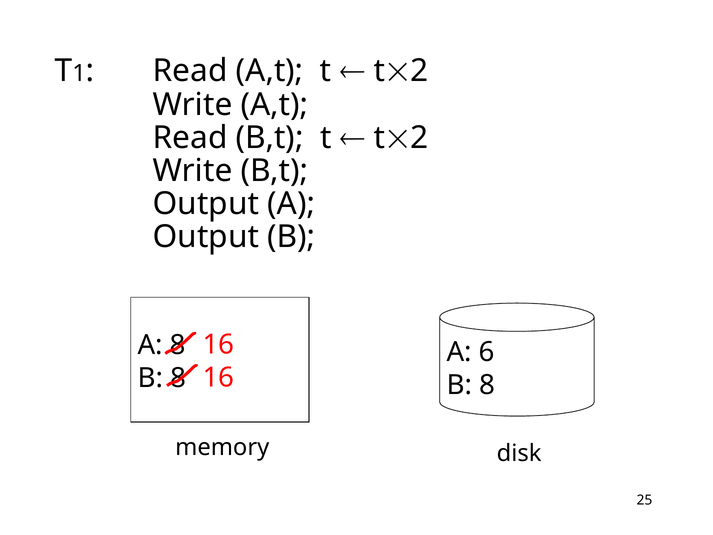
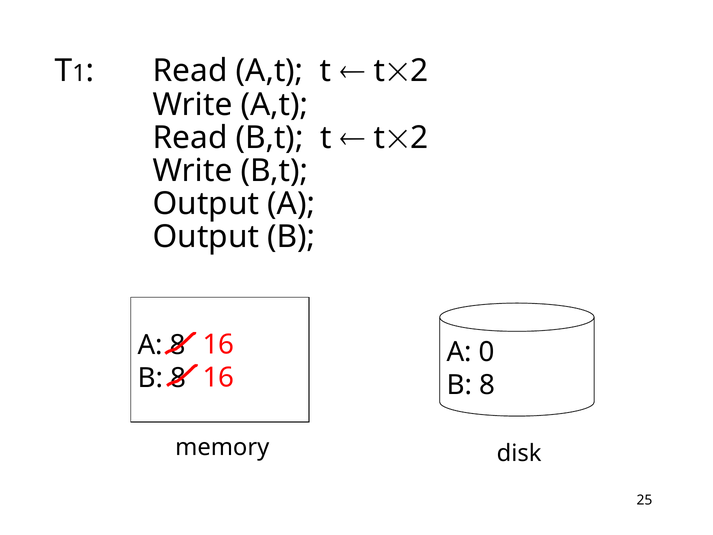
6: 6 -> 0
